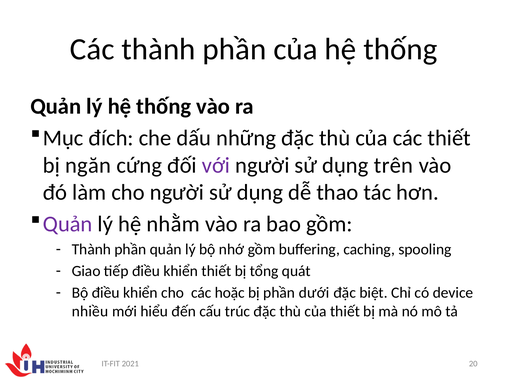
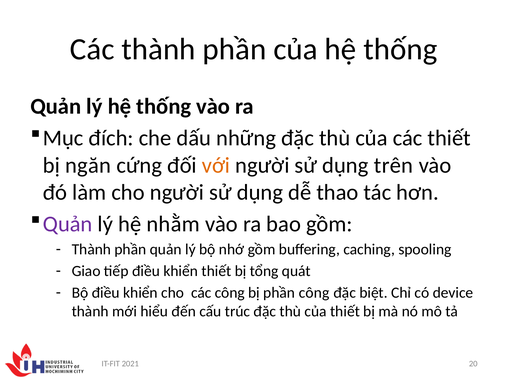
với colour: purple -> orange
các hoặc: hoặc -> công
phần dưới: dưới -> công
nhiều at (90, 311): nhiều -> thành
